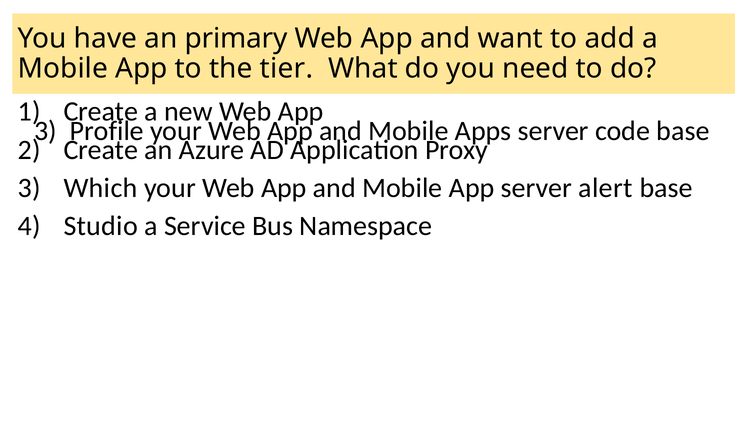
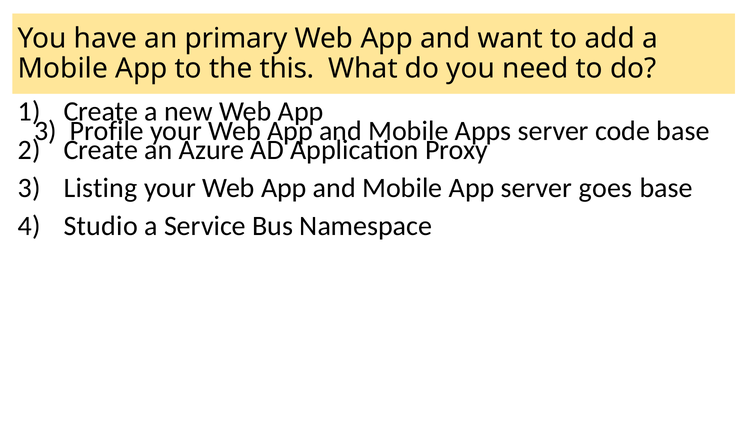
tier: tier -> this
Which: Which -> Listing
alert: alert -> goes
